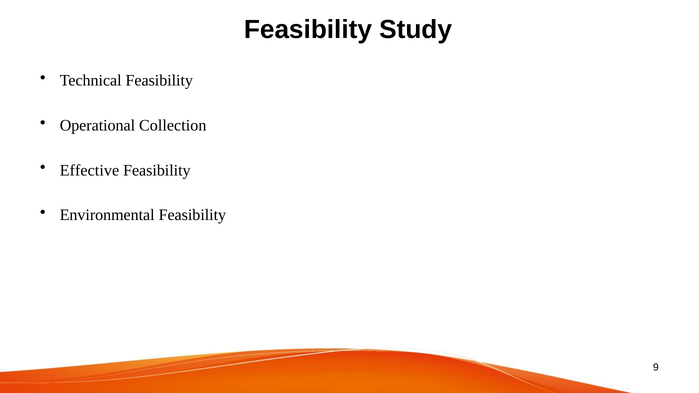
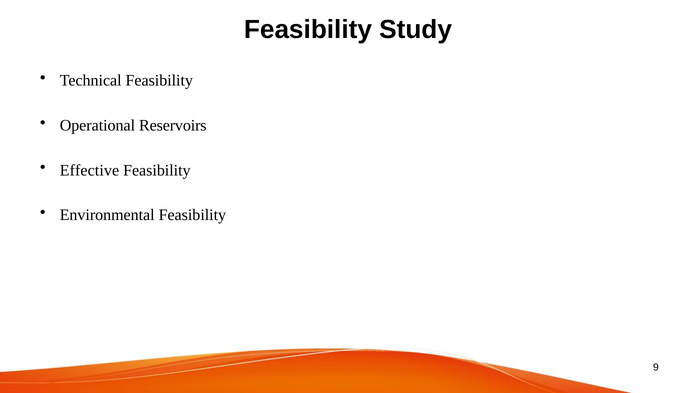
Collection: Collection -> Reservoirs
